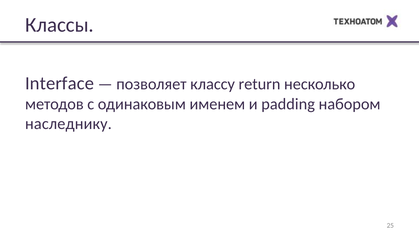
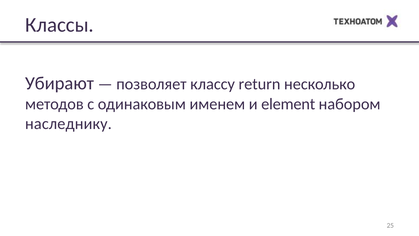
Interface: Interface -> Убирают
padding: padding -> element
